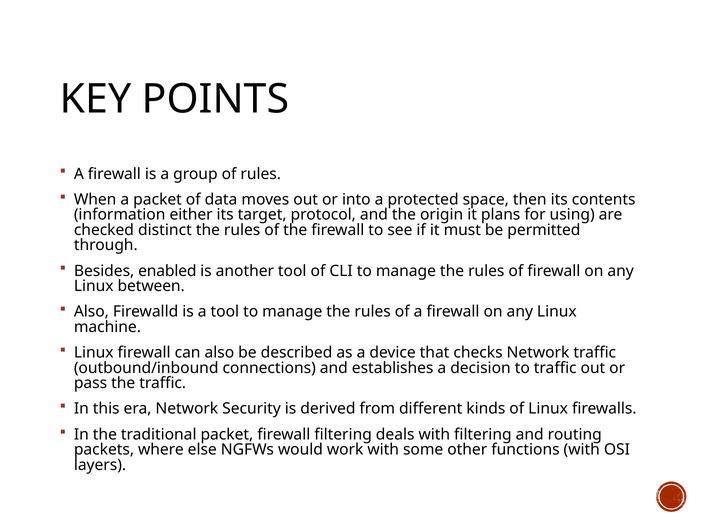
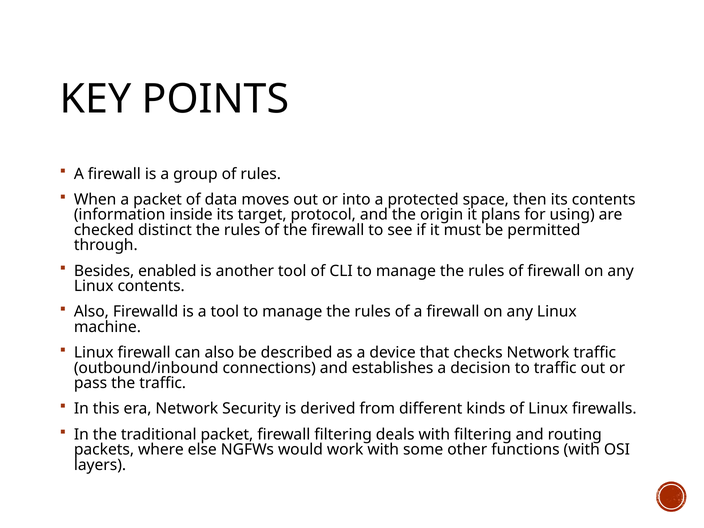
either: either -> inside
Linux between: between -> contents
